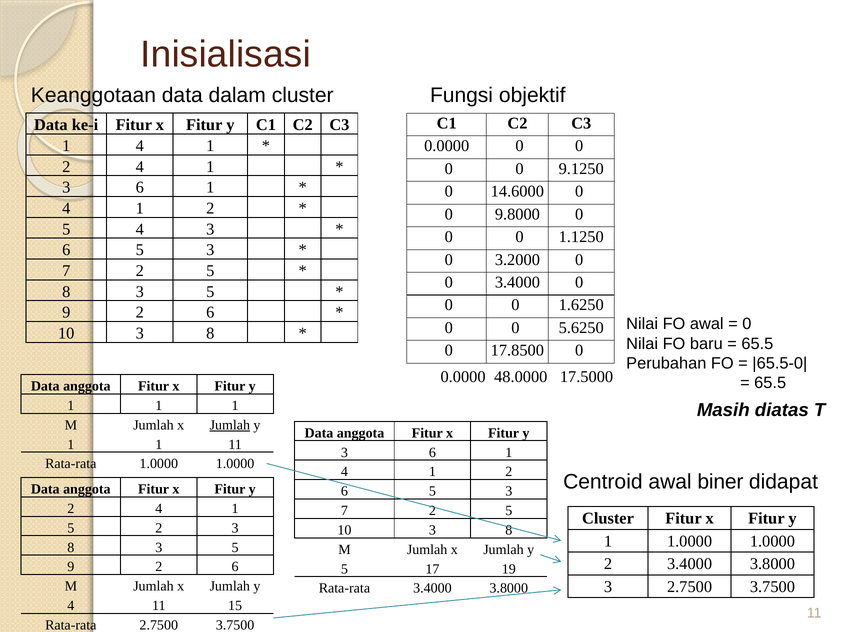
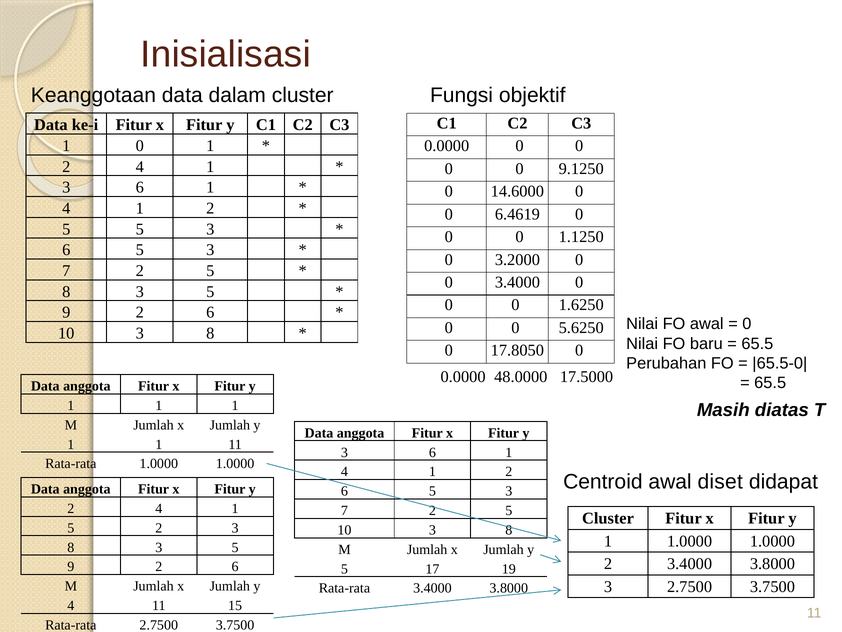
4 at (140, 146): 4 -> 0
9.8000: 9.8000 -> 6.4619
5 4: 4 -> 5
17.8500: 17.8500 -> 17.8050
Jumlah at (230, 425) underline: present -> none
biner: biner -> diset
